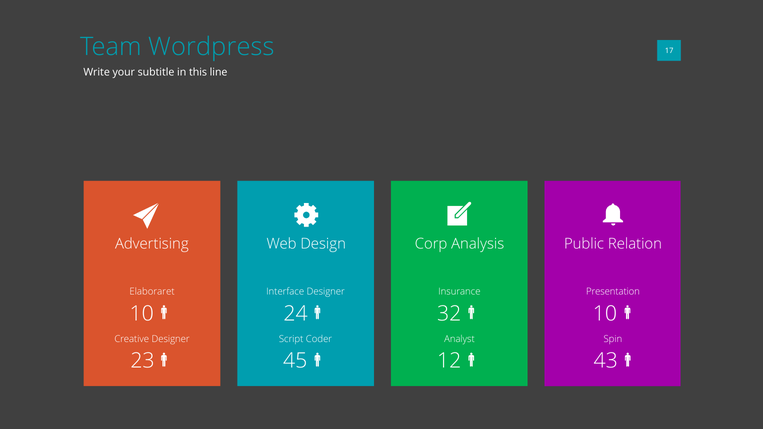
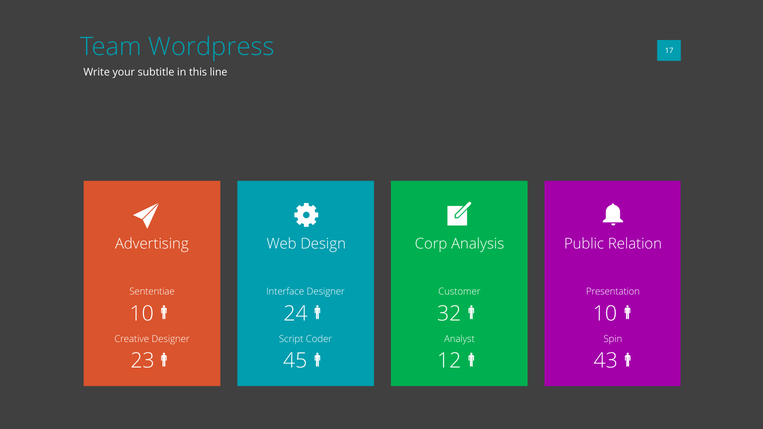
Elaboraret: Elaboraret -> Sententiae
Insurance: Insurance -> Customer
